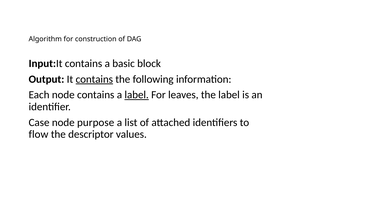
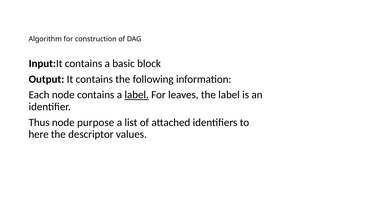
contains at (94, 79) underline: present -> none
Case: Case -> Thus
flow: flow -> here
